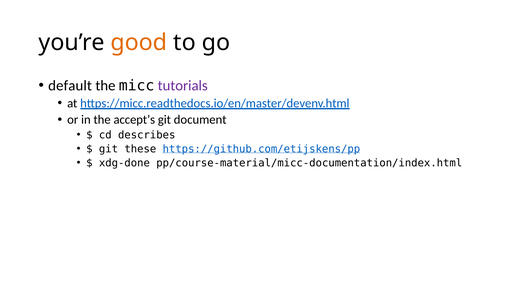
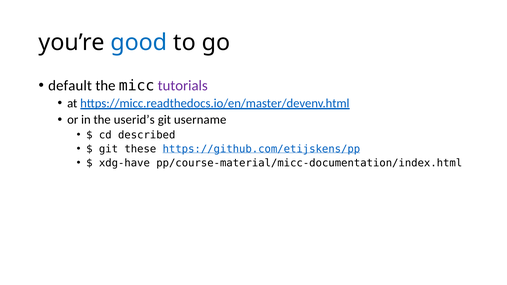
good colour: orange -> blue
accept’s: accept’s -> userid’s
document: document -> username
describes: describes -> described
xdg-done: xdg-done -> xdg-have
